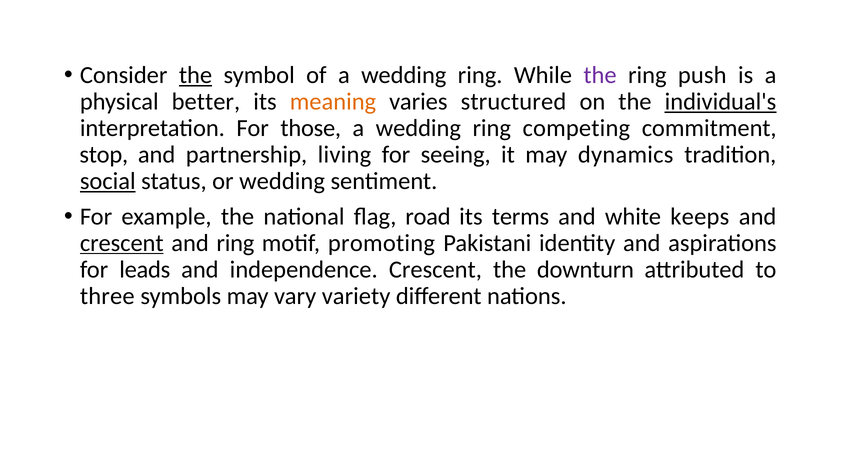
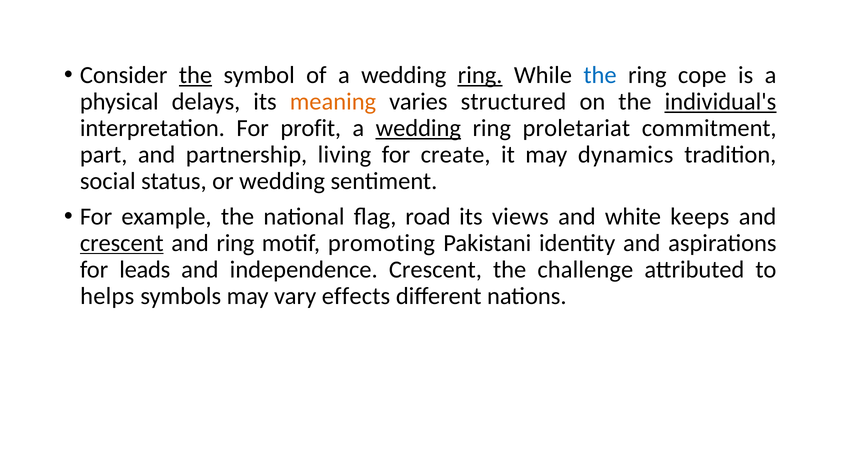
ring at (480, 75) underline: none -> present
the at (600, 75) colour: purple -> blue
push: push -> cope
better: better -> delays
those: those -> profit
wedding at (418, 128) underline: none -> present
competing: competing -> proletariat
stop: stop -> part
seeing: seeing -> create
social underline: present -> none
terms: terms -> views
downturn: downturn -> challenge
three: three -> helps
variety: variety -> effects
